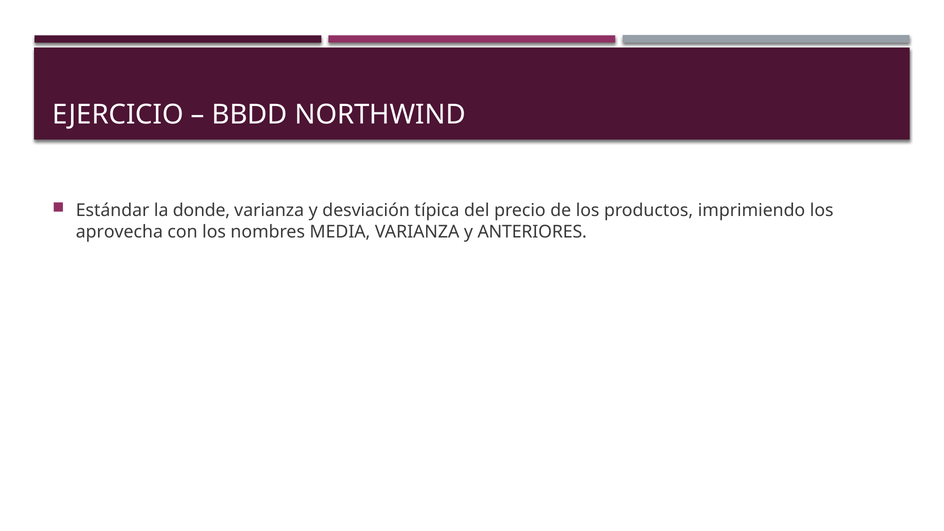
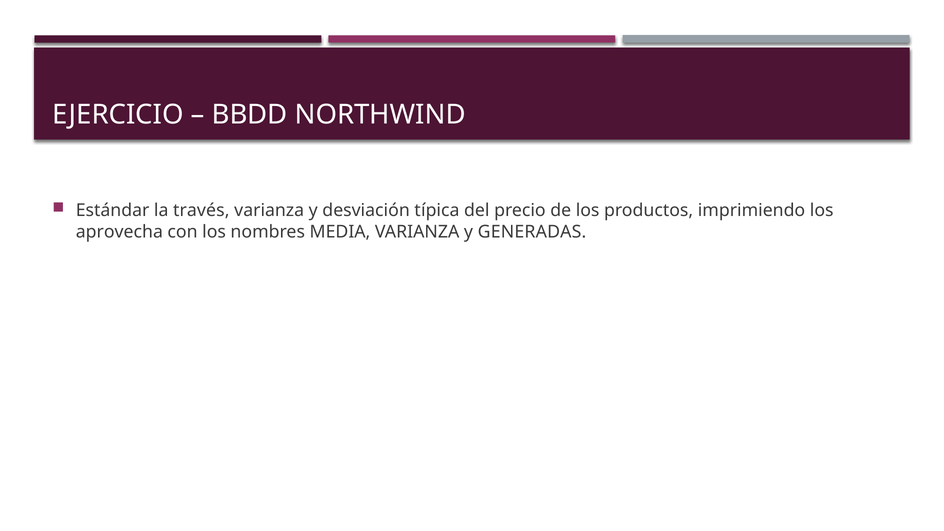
donde: donde -> través
ANTERIORES: ANTERIORES -> GENERADAS
